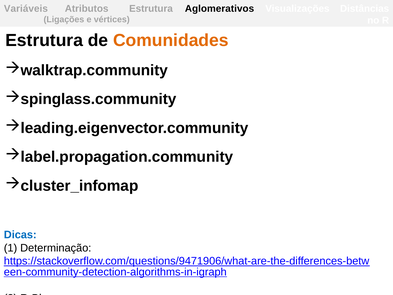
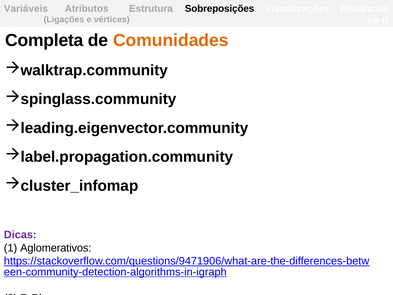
Aglomerativos: Aglomerativos -> Sobreposições
Estrutura at (44, 40): Estrutura -> Completa
Dicas colour: blue -> purple
Determinação: Determinação -> Aglomerativos
